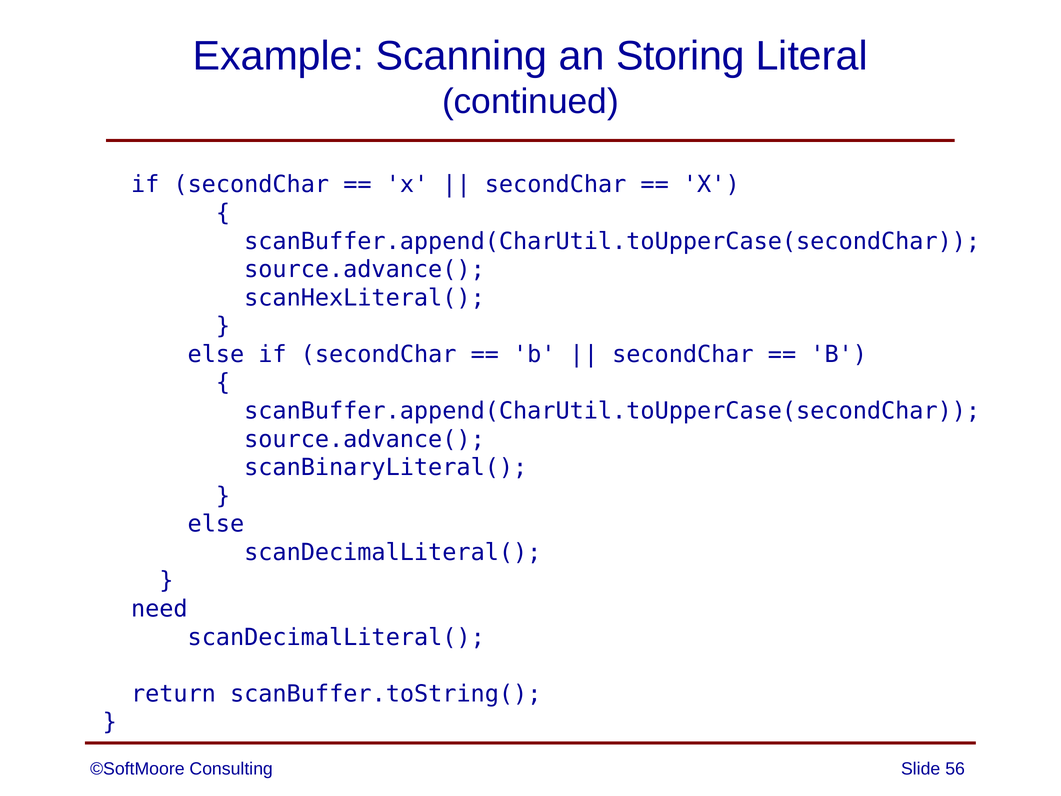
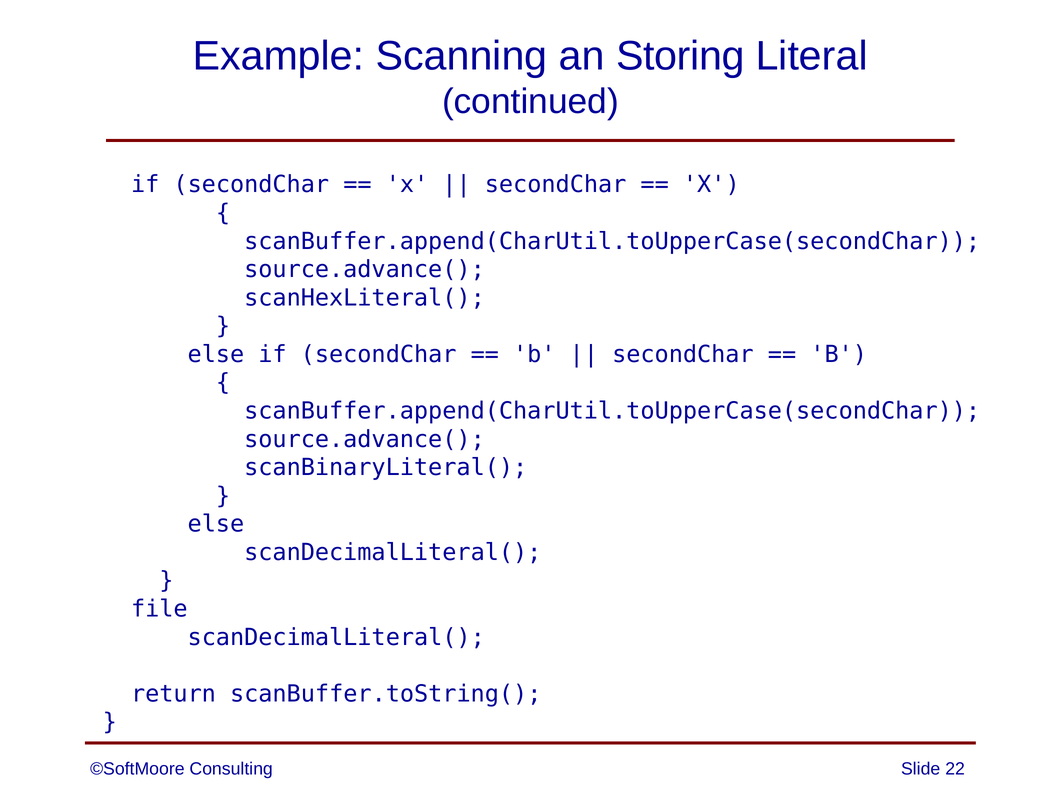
need: need -> file
56: 56 -> 22
